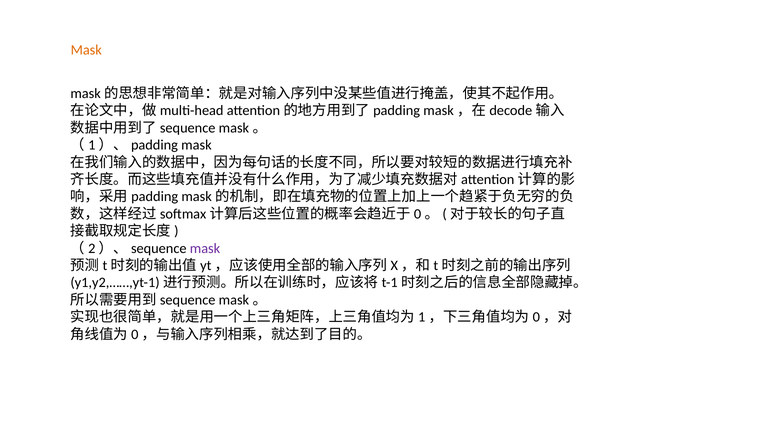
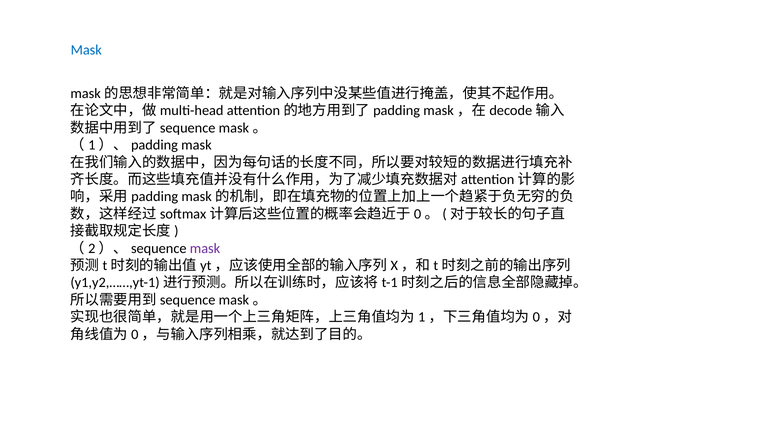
Mask at (86, 50) colour: orange -> blue
